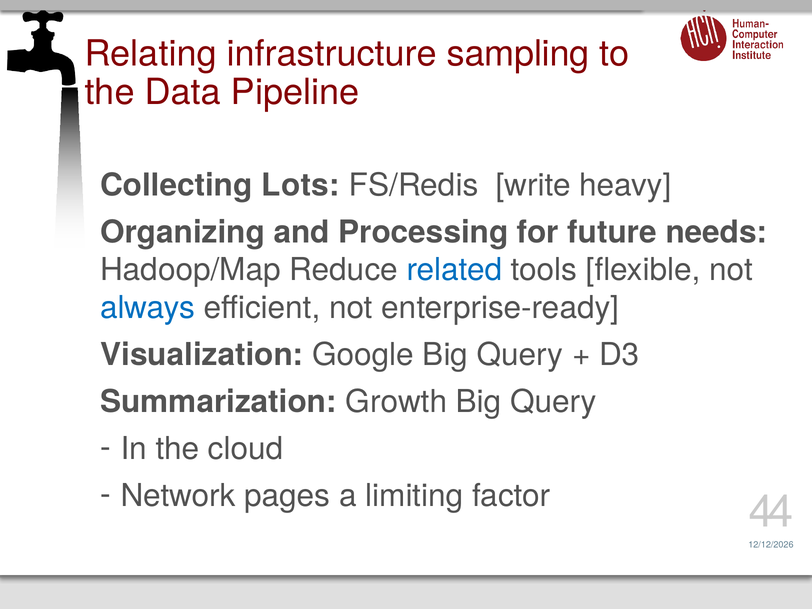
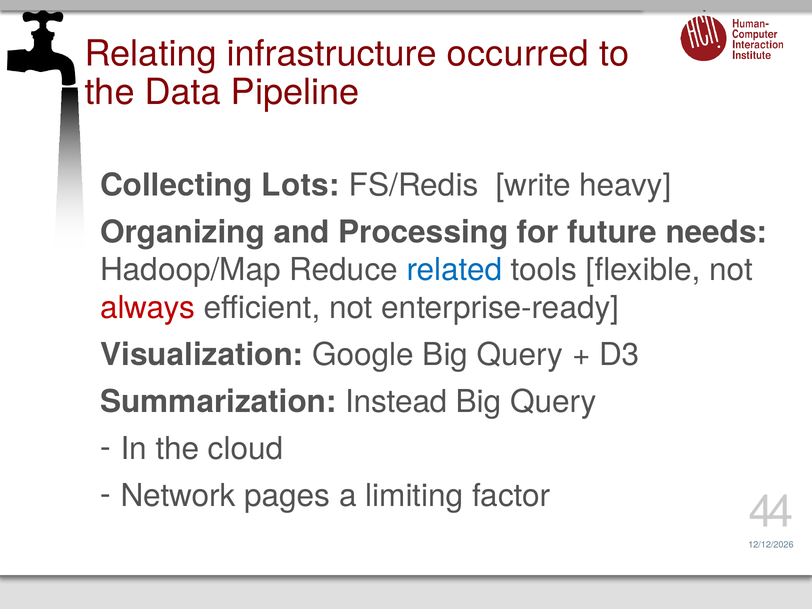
sampling: sampling -> occurred
always colour: blue -> red
Growth: Growth -> Instead
